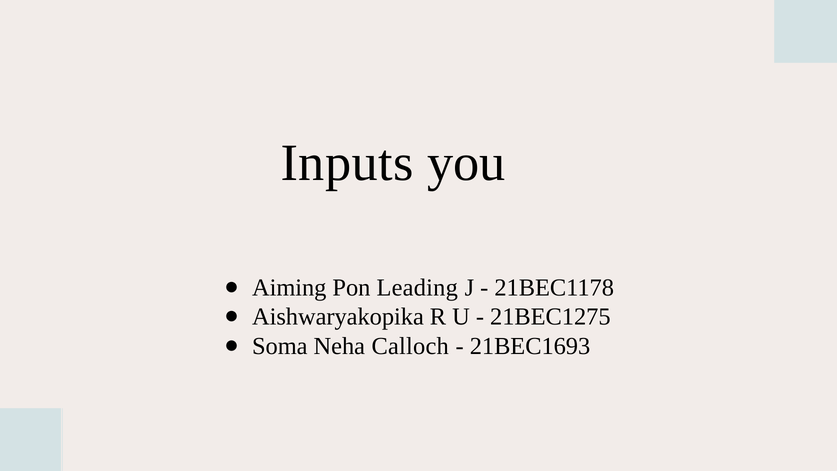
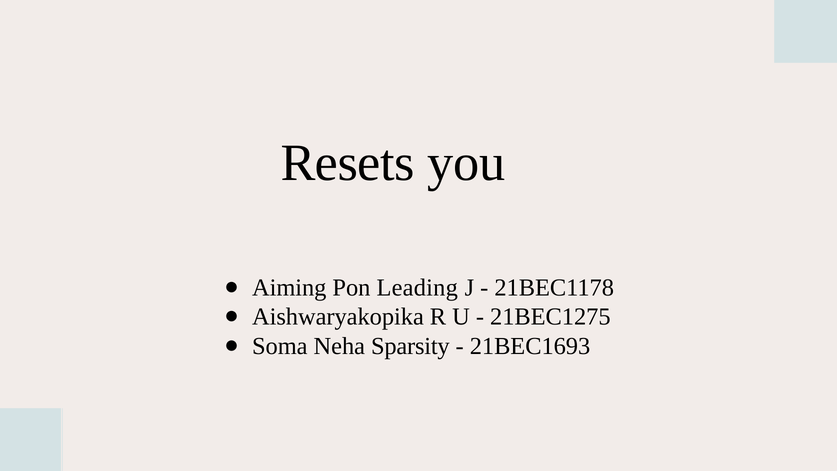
Inputs: Inputs -> Resets
Calloch: Calloch -> Sparsity
